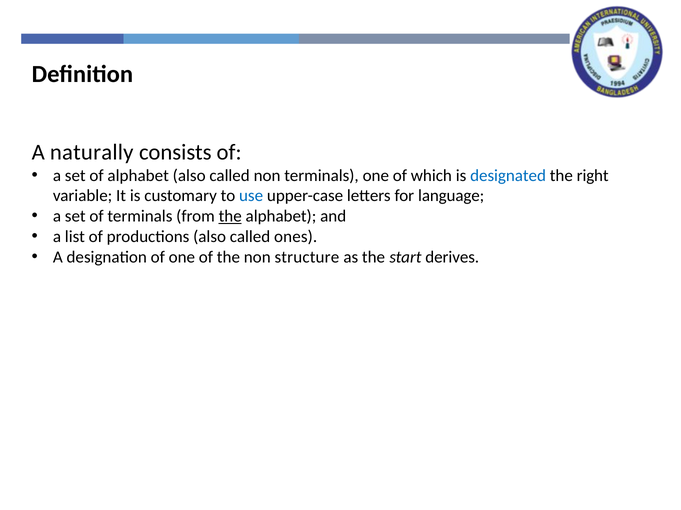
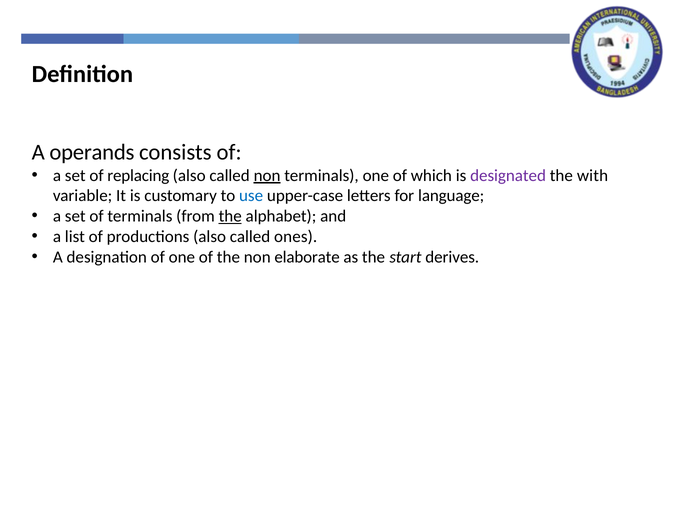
naturally: naturally -> operands
of alphabet: alphabet -> replacing
non at (267, 176) underline: none -> present
designated colour: blue -> purple
right: right -> with
structure: structure -> elaborate
